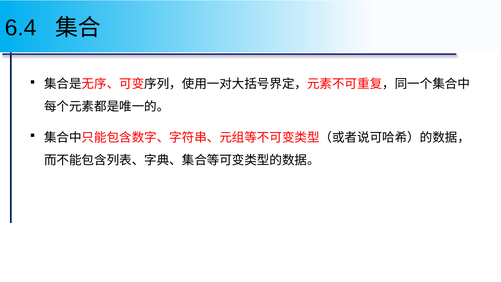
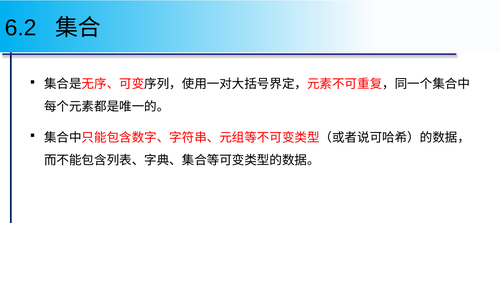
6.4: 6.4 -> 6.2
